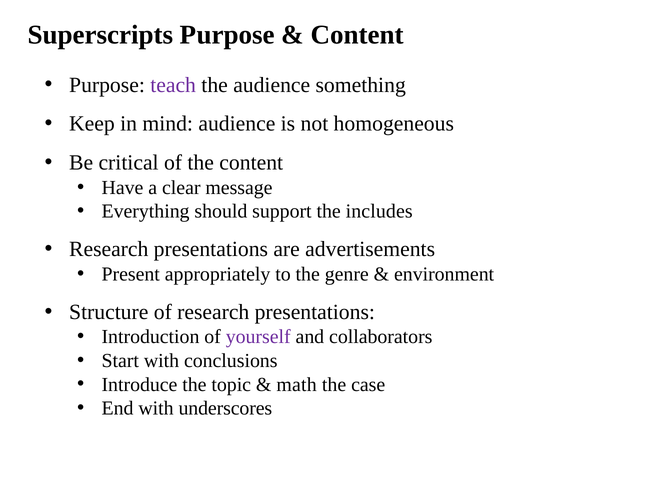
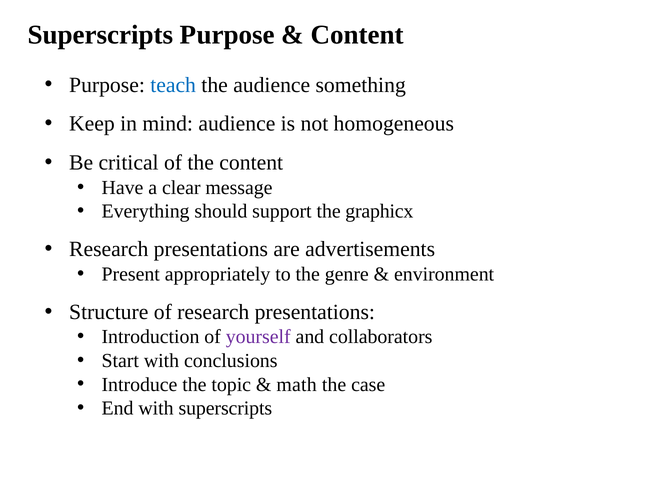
teach colour: purple -> blue
includes: includes -> graphicx
with underscores: underscores -> superscripts
